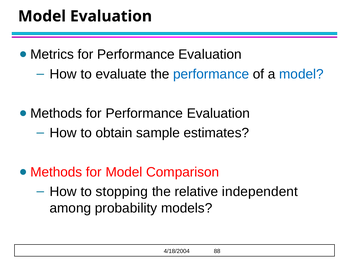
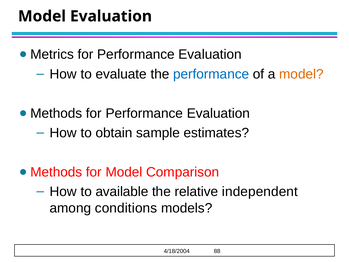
model at (301, 74) colour: blue -> orange
stopping: stopping -> available
probability: probability -> conditions
